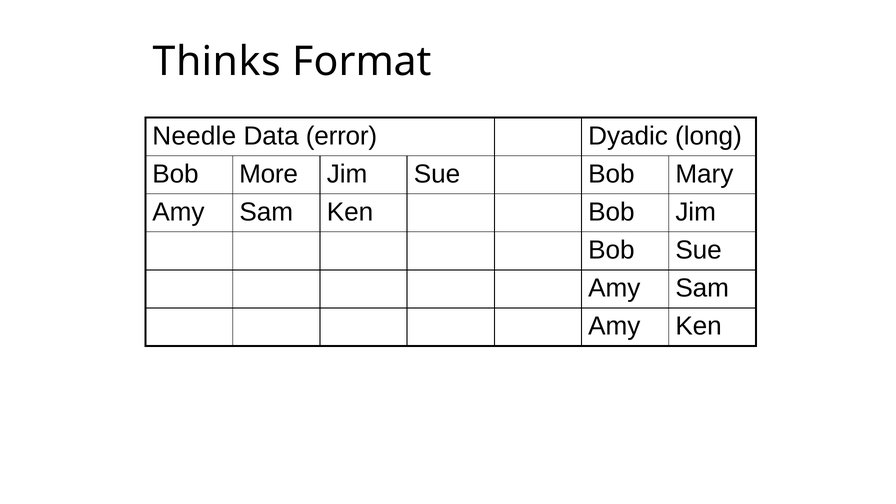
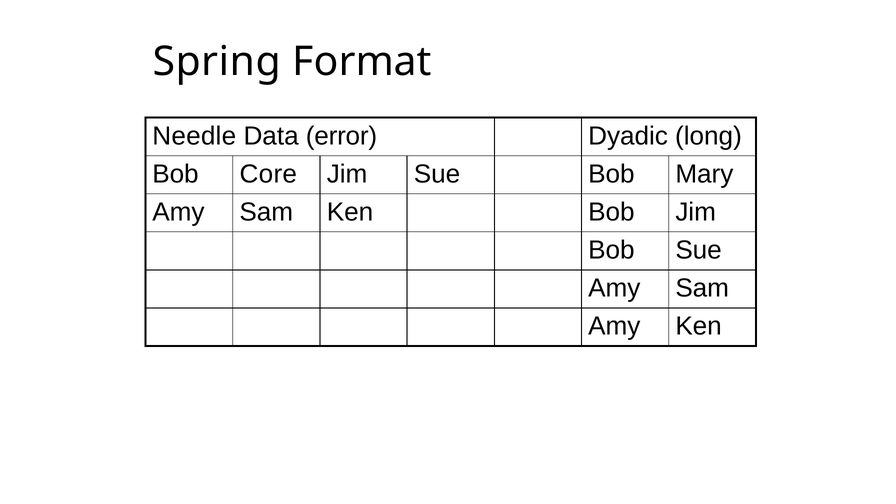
Thinks: Thinks -> Spring
More: More -> Core
